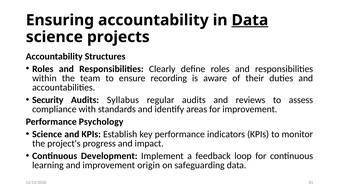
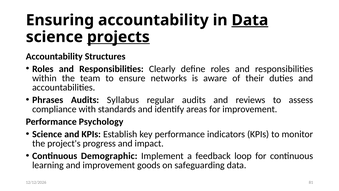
projects underline: none -> present
recording: recording -> networks
Security: Security -> Phrases
Development: Development -> Demographic
origin: origin -> goods
